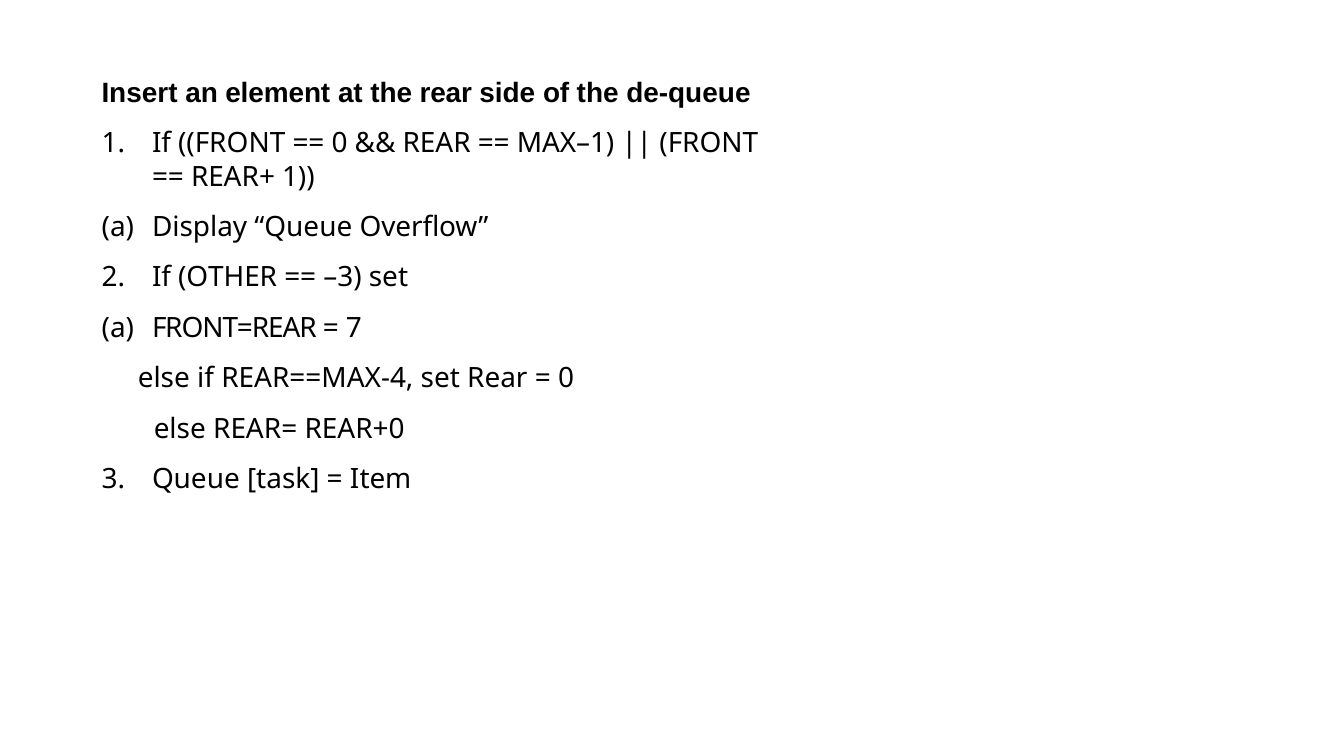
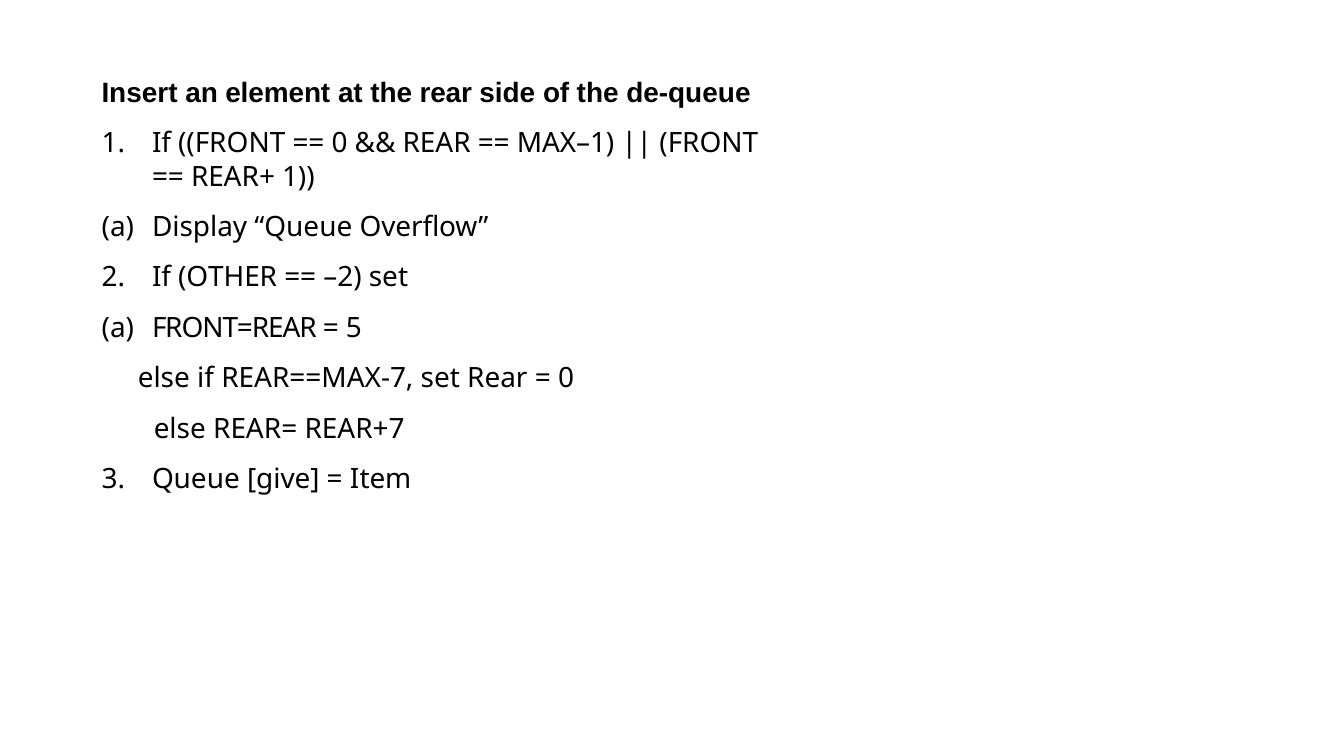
–3: –3 -> –2
7: 7 -> 5
REAR==MAX-4: REAR==MAX-4 -> REAR==MAX-7
REAR+0: REAR+0 -> REAR+7
task: task -> give
